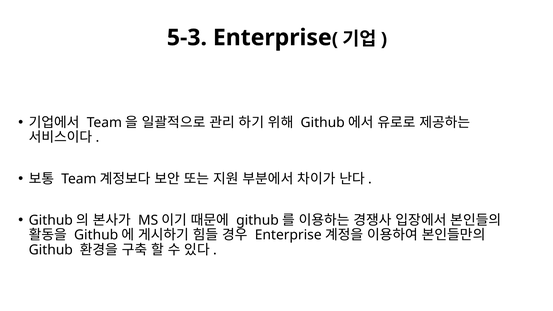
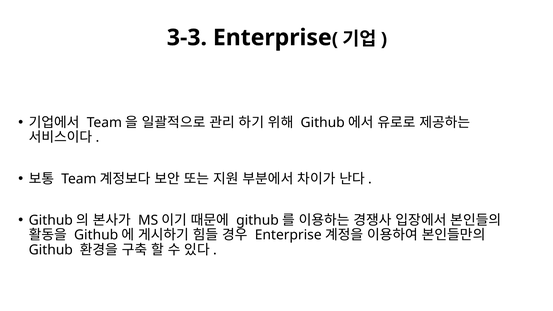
5-3: 5-3 -> 3-3
